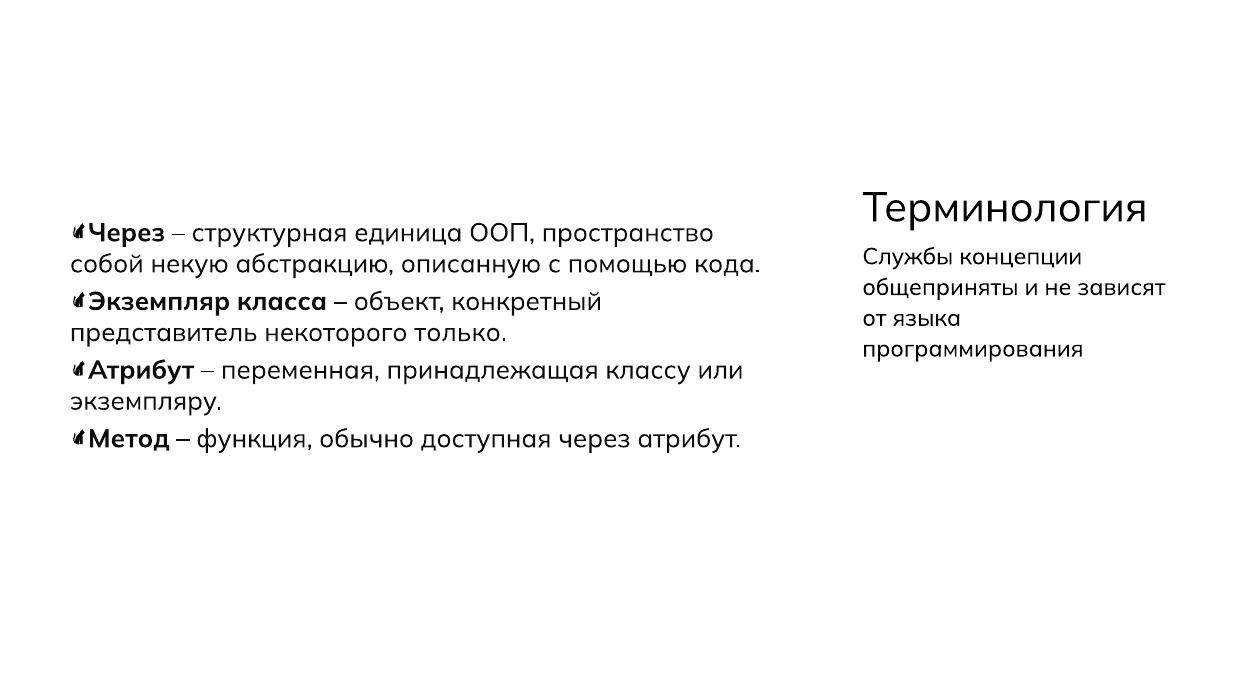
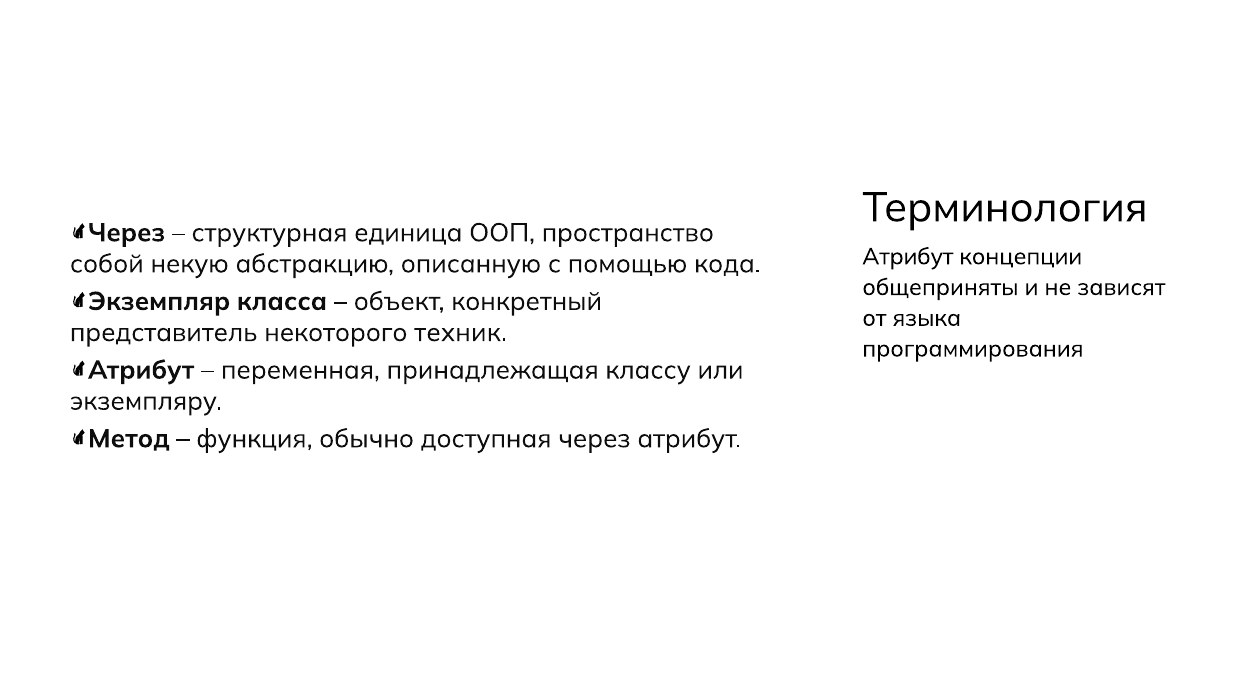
Службы at (908, 257): Службы -> Атрибут
только: только -> техник
